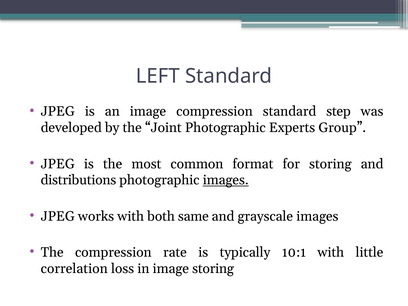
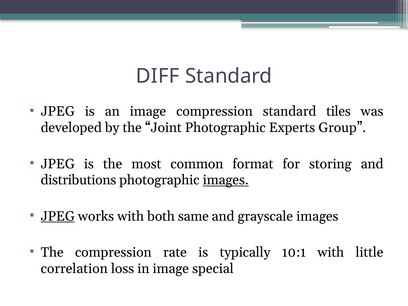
LEFT: LEFT -> DIFF
step: step -> tiles
JPEG at (58, 216) underline: none -> present
image storing: storing -> special
